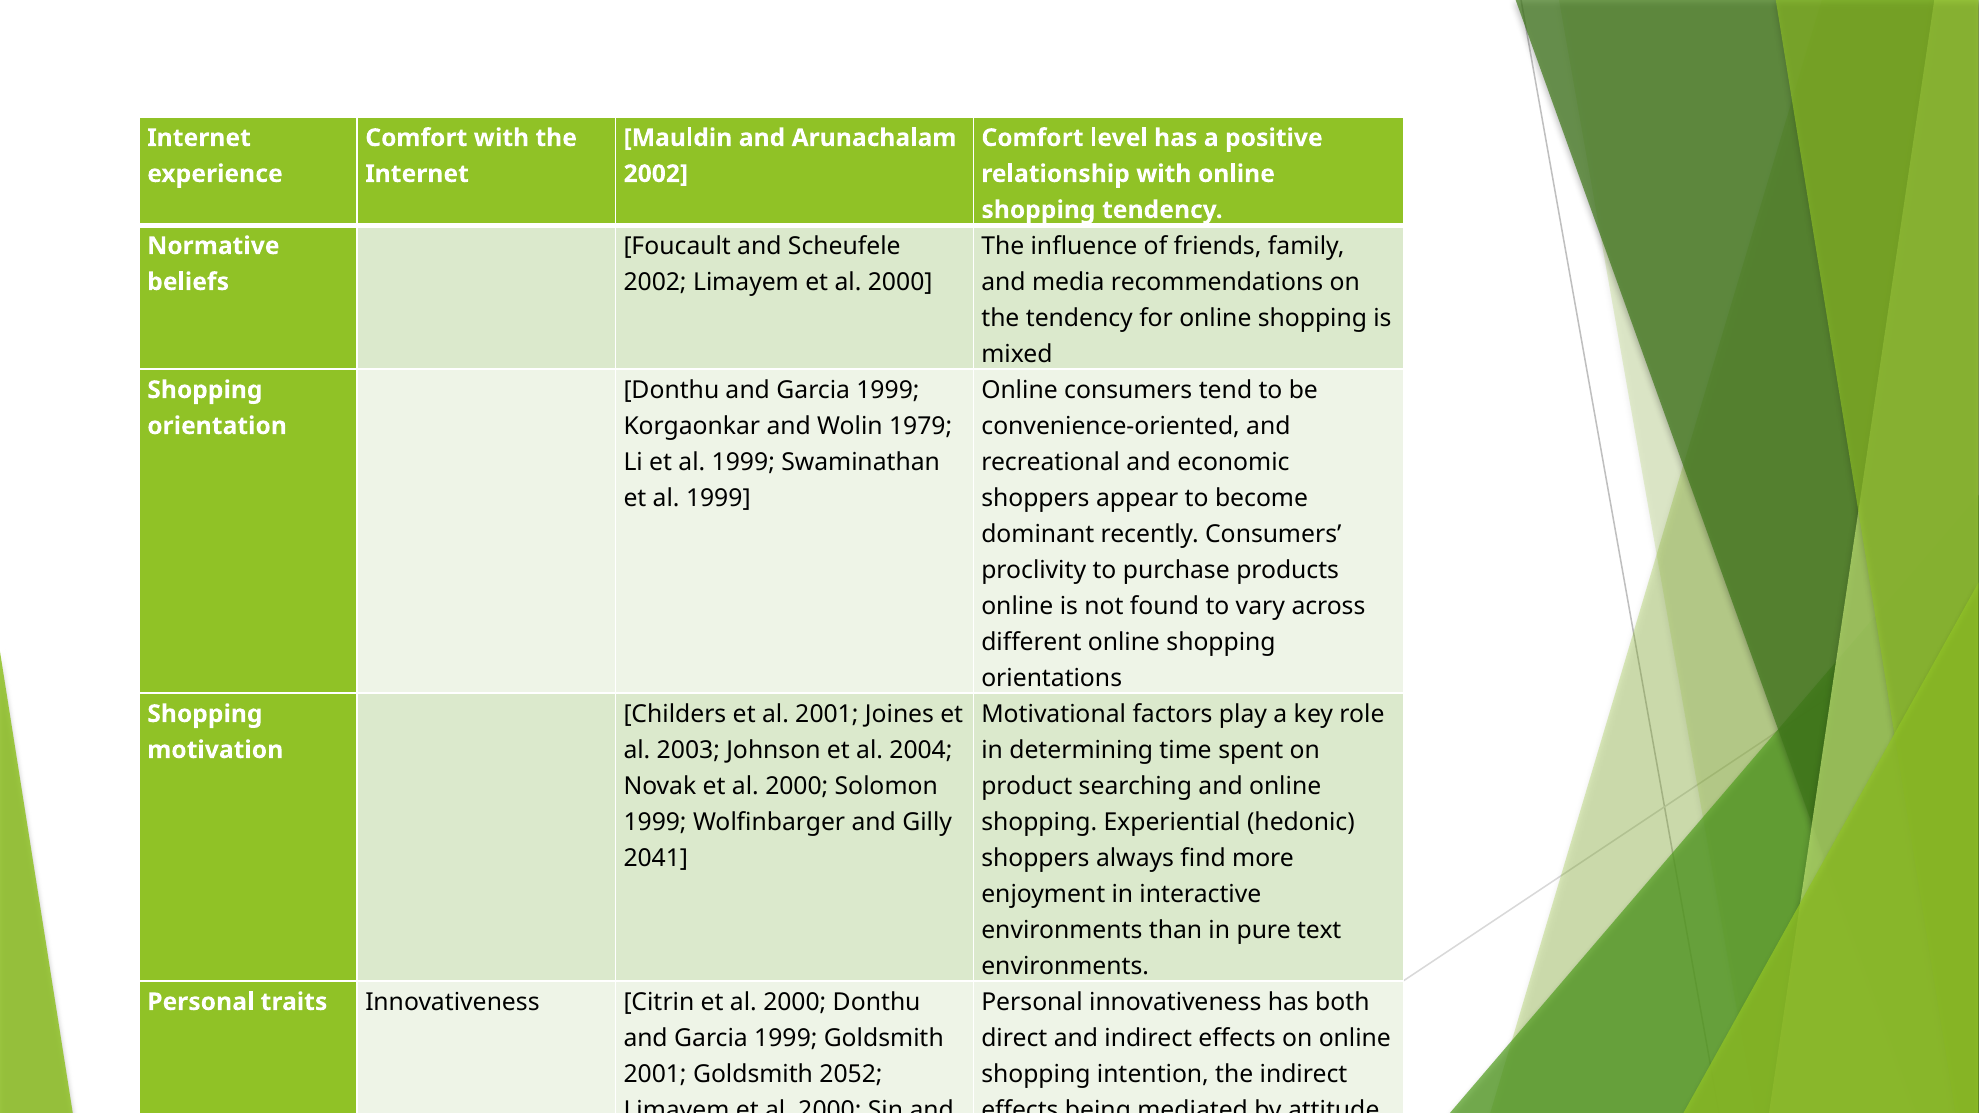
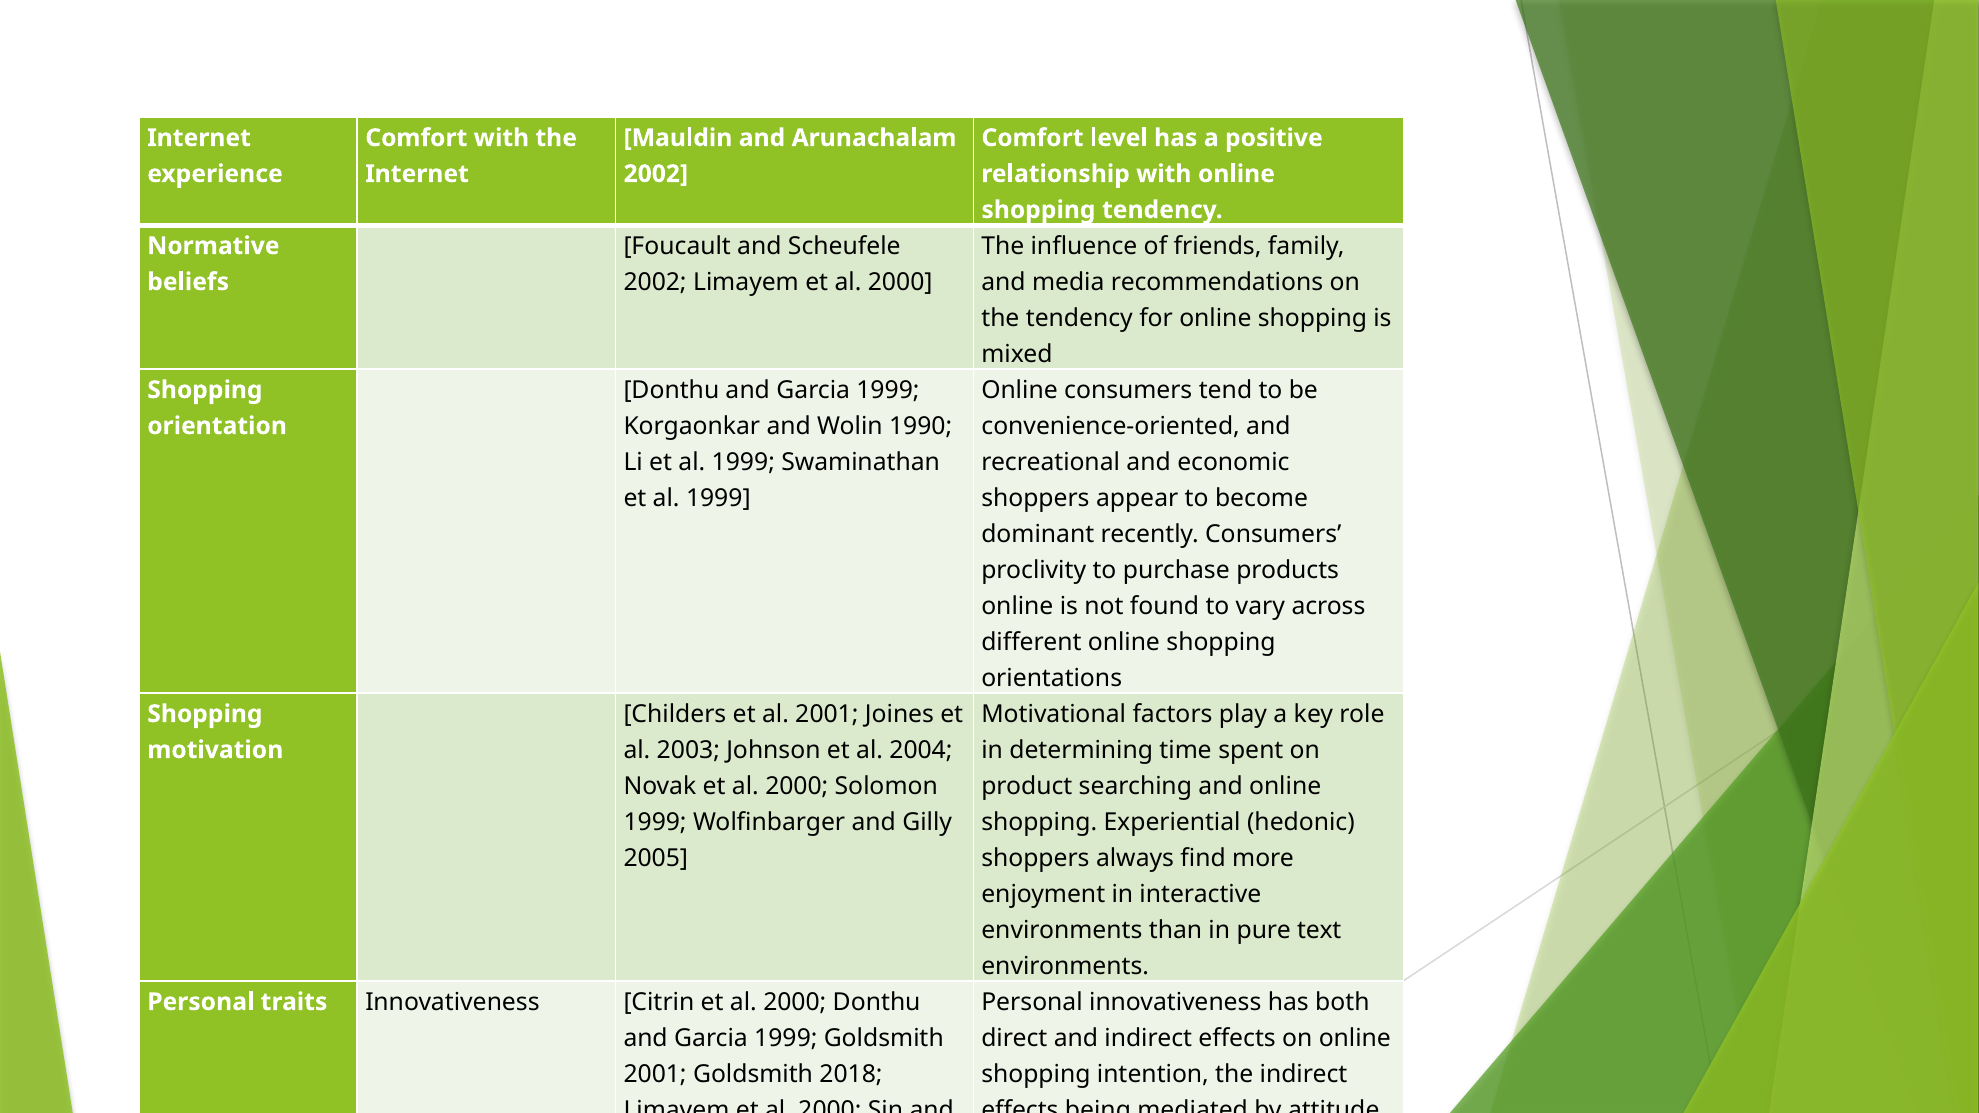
1979: 1979 -> 1990
2041: 2041 -> 2005
2052: 2052 -> 2018
